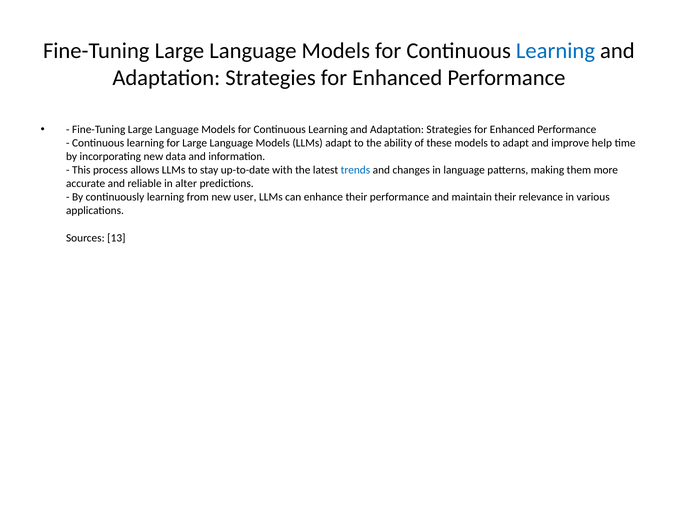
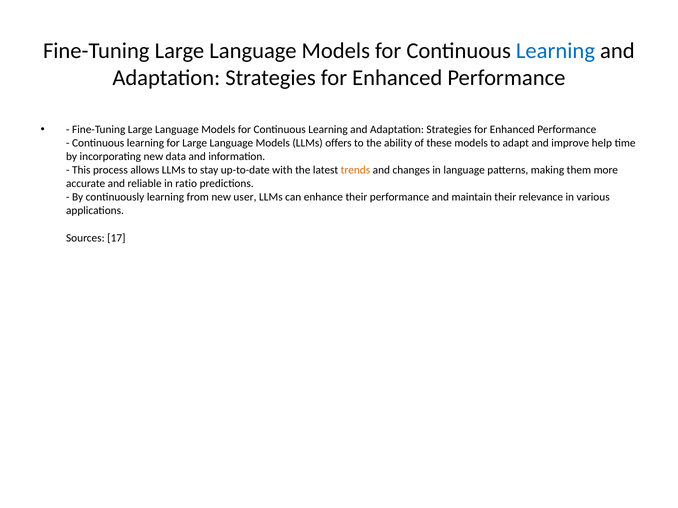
LLMs adapt: adapt -> offers
trends colour: blue -> orange
alter: alter -> ratio
13: 13 -> 17
